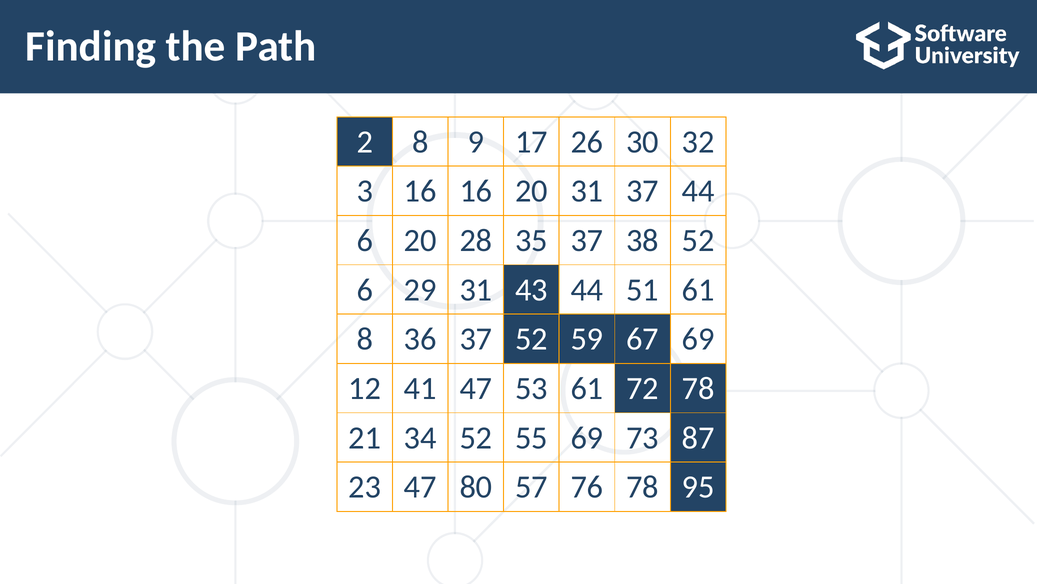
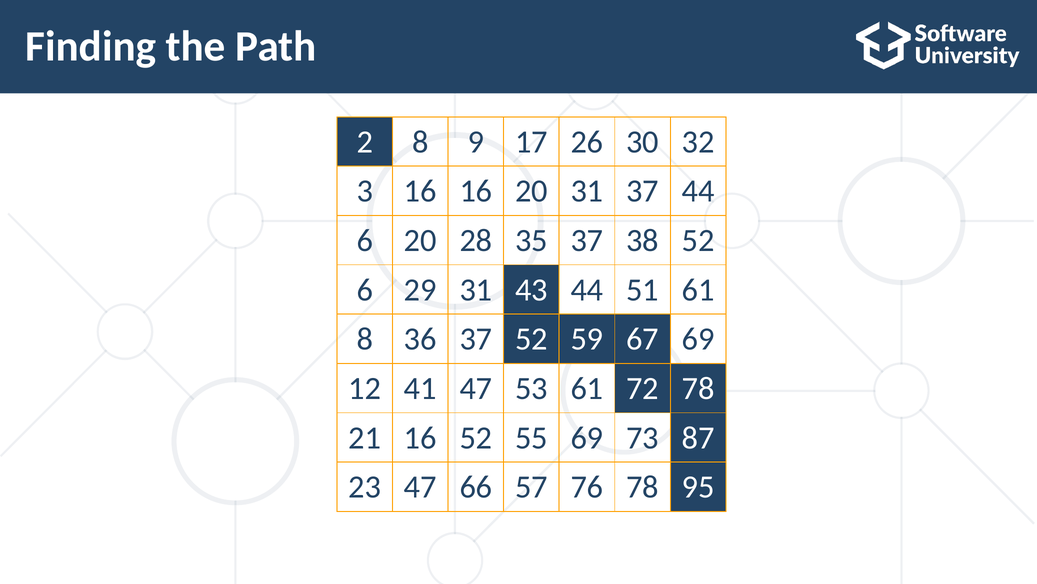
21 34: 34 -> 16
80: 80 -> 66
